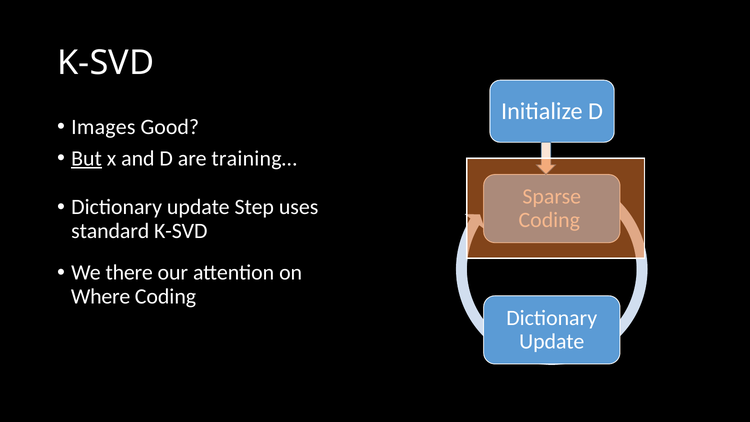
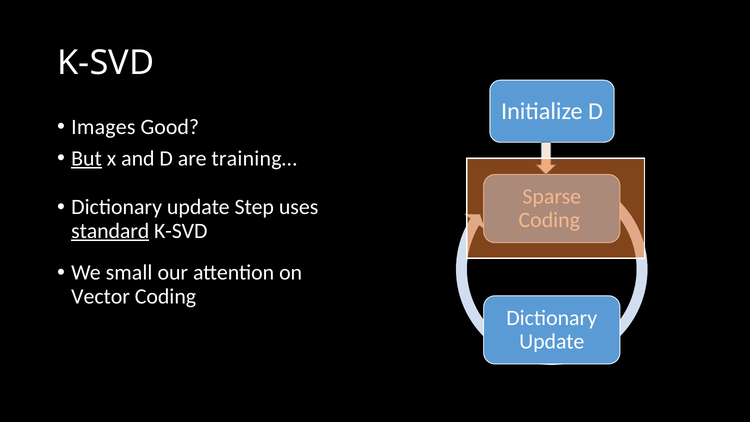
standard underline: none -> present
there: there -> small
Where: Where -> Vector
